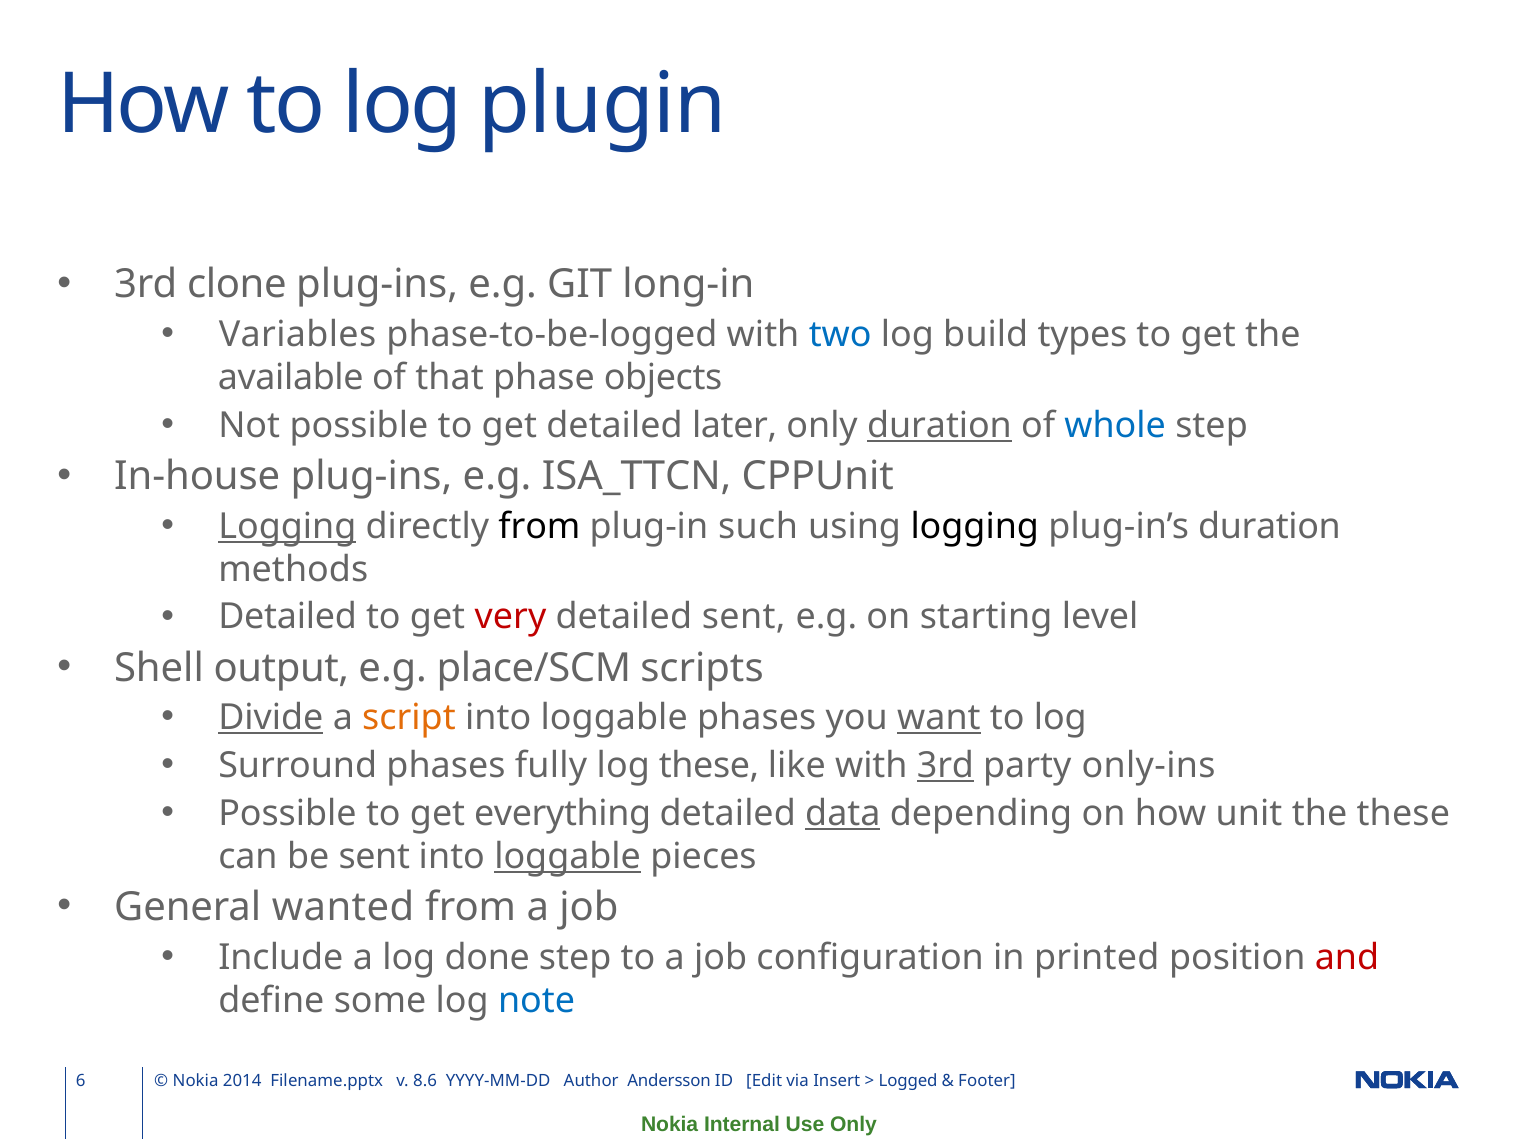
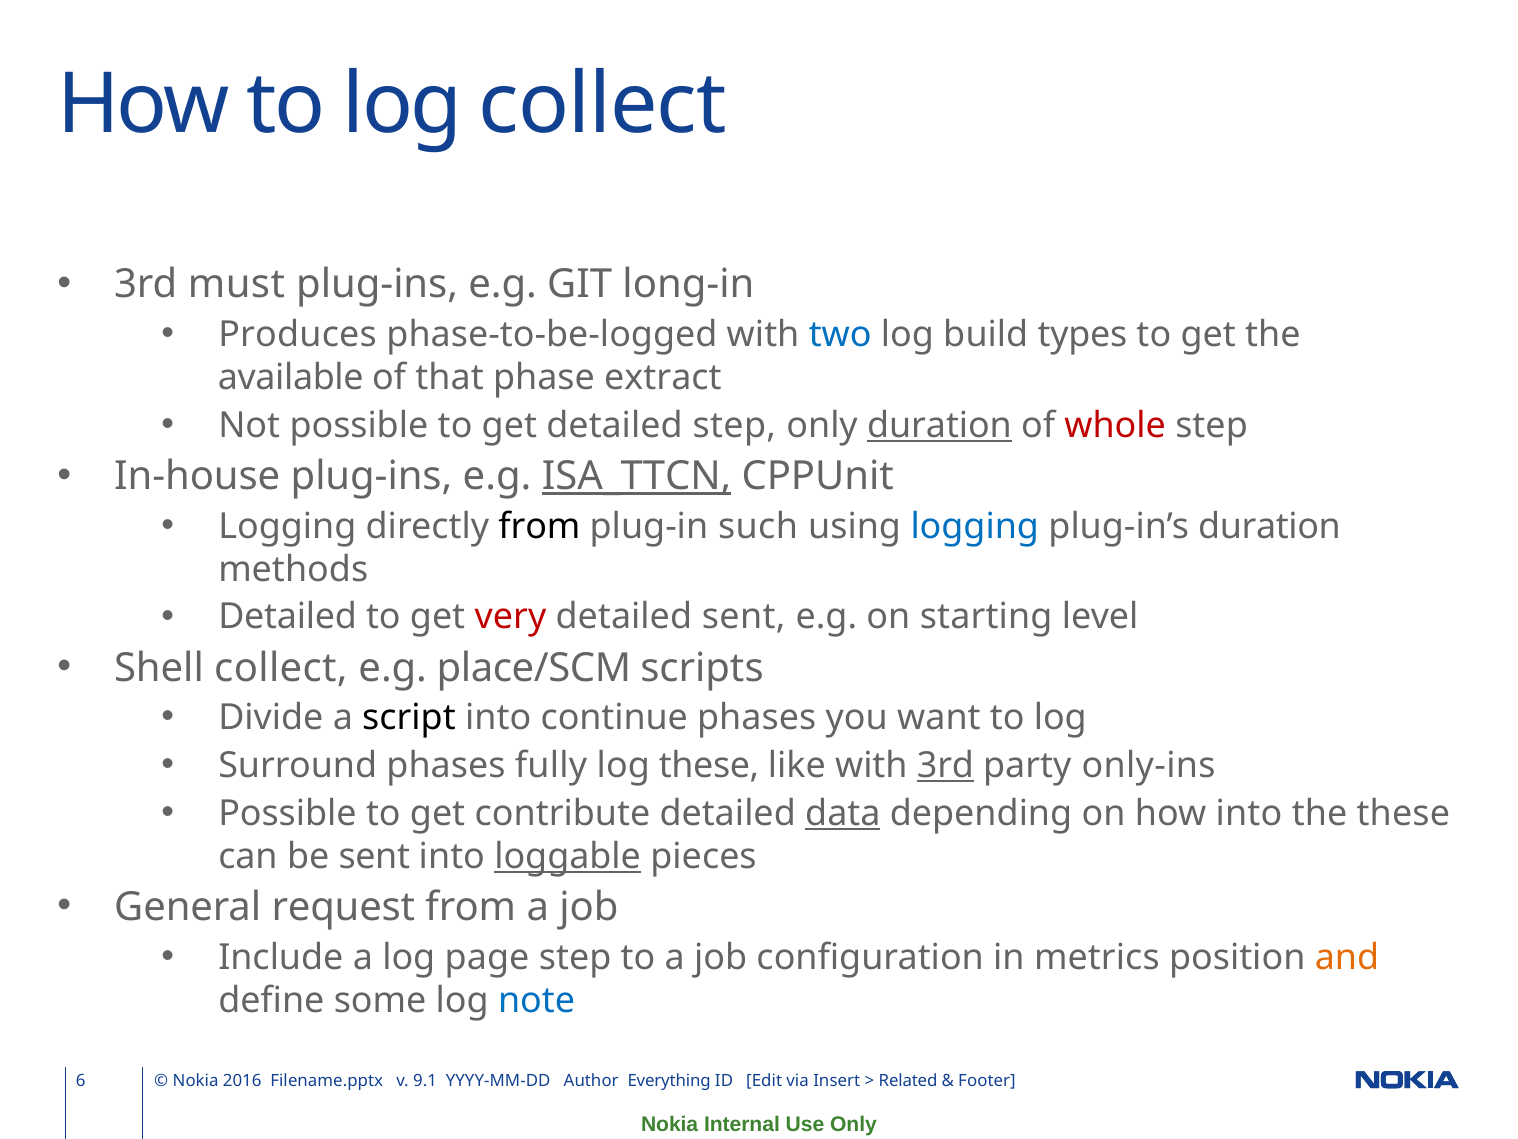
log plugin: plugin -> collect
clone: clone -> must
Variables: Variables -> Produces
objects: objects -> extract
detailed later: later -> step
whole colour: blue -> red
ISA_TTCN underline: none -> present
Logging at (287, 526) underline: present -> none
logging at (975, 526) colour: black -> blue
Shell output: output -> collect
Divide underline: present -> none
script colour: orange -> black
loggable at (614, 718): loggable -> continue
want underline: present -> none
everything: everything -> contribute
how unit: unit -> into
wanted: wanted -> request
done: done -> page
printed: printed -> metrics
and colour: red -> orange
2014: 2014 -> 2016
8.6: 8.6 -> 9.1
Andersson: Andersson -> Everything
Logged: Logged -> Related
